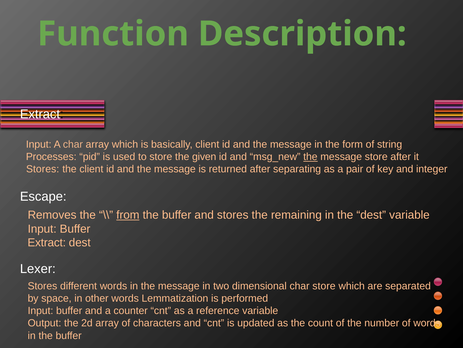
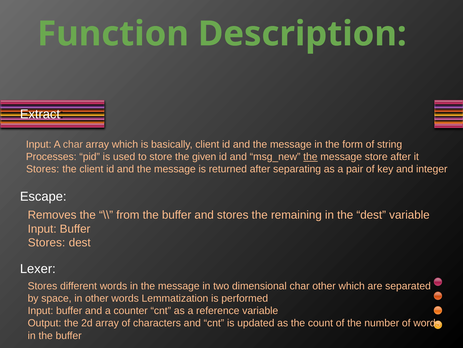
from underline: present -> none
Extract at (47, 242): Extract -> Stores
char store: store -> other
